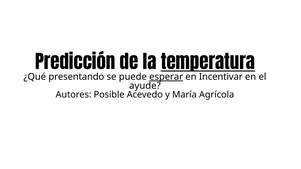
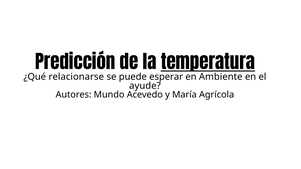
presentando: presentando -> relacionarse
esperar underline: present -> none
Incentivar: Incentivar -> Ambiente
Posible: Posible -> Mundo
